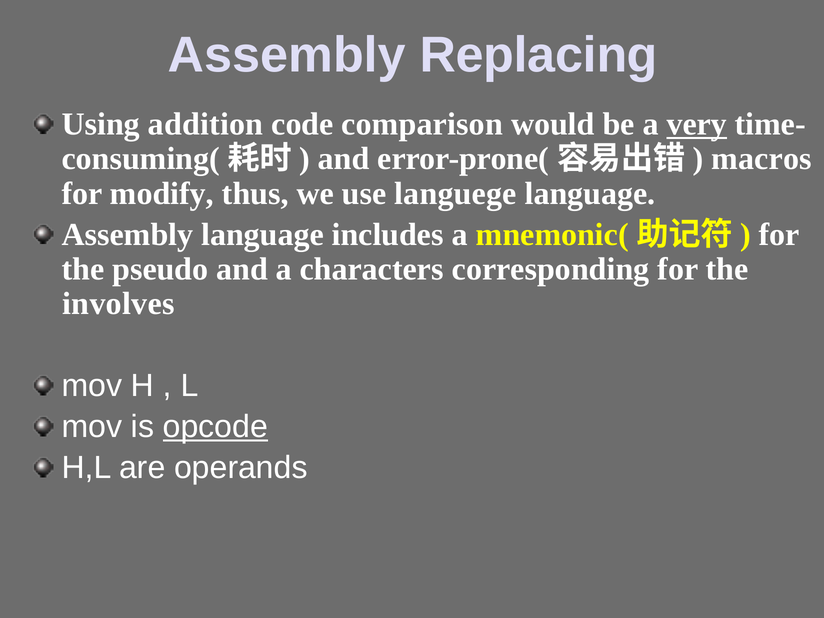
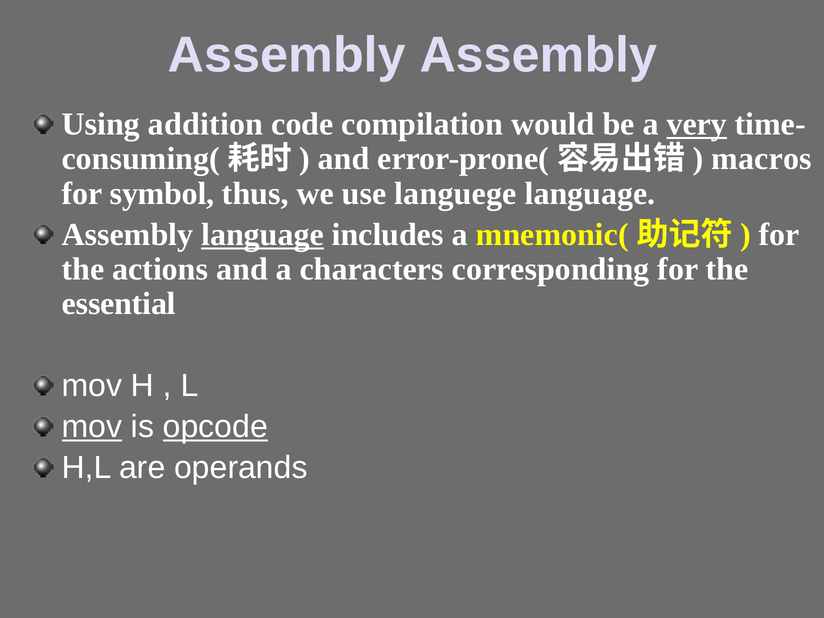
Assembly Replacing: Replacing -> Assembly
comparison: comparison -> compilation
modify: modify -> symbol
language at (262, 235) underline: none -> present
pseudo: pseudo -> actions
involves: involves -> essential
mov at (92, 427) underline: none -> present
